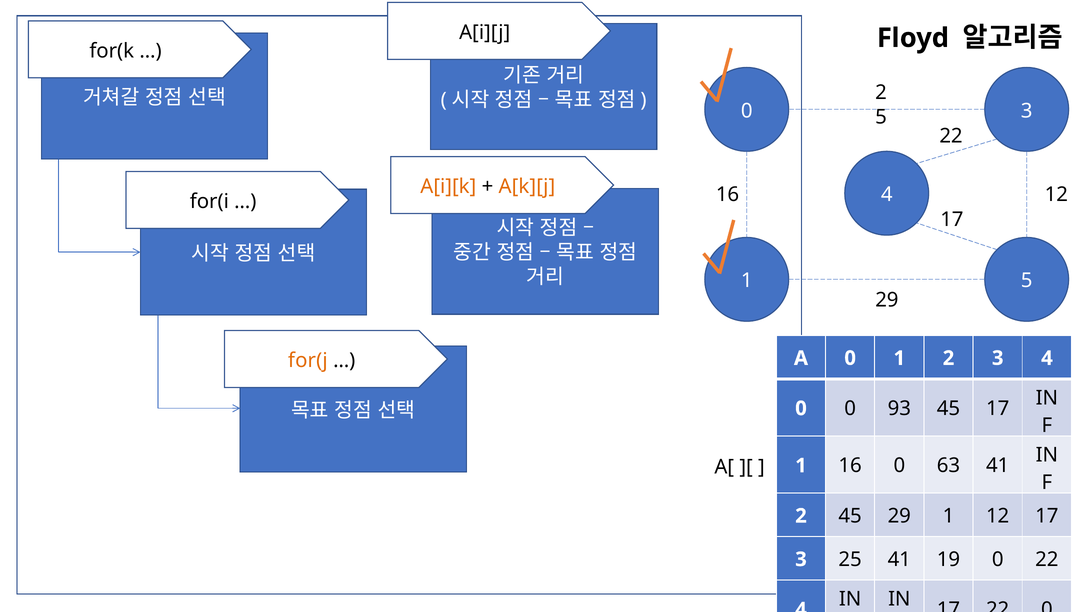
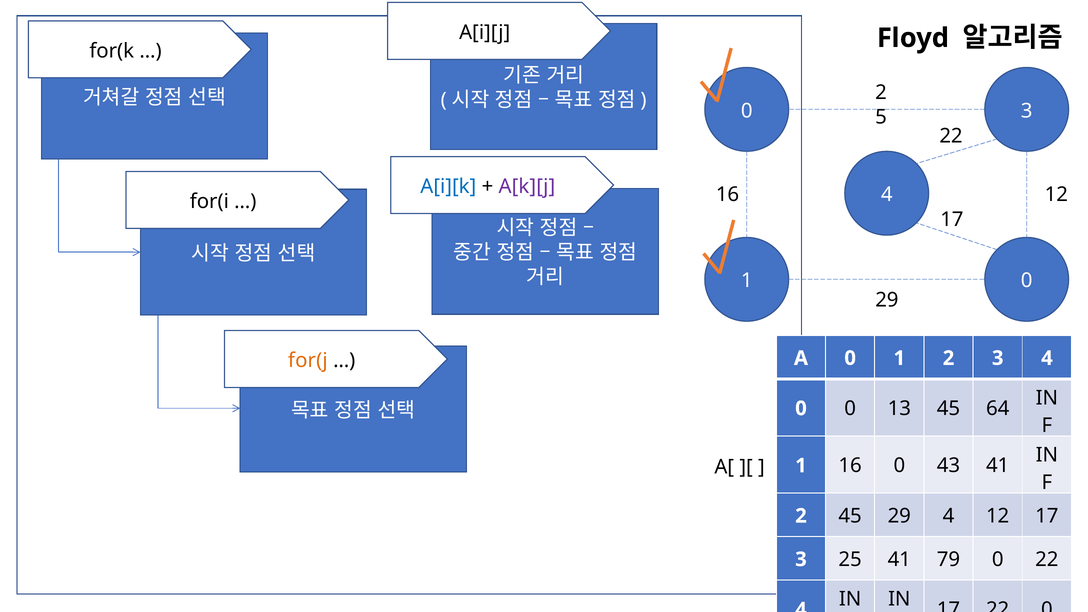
A[i][k colour: orange -> blue
A[k][j colour: orange -> purple
1 5: 5 -> 0
93: 93 -> 13
45 17: 17 -> 64
63: 63 -> 43
29 1: 1 -> 4
19: 19 -> 79
